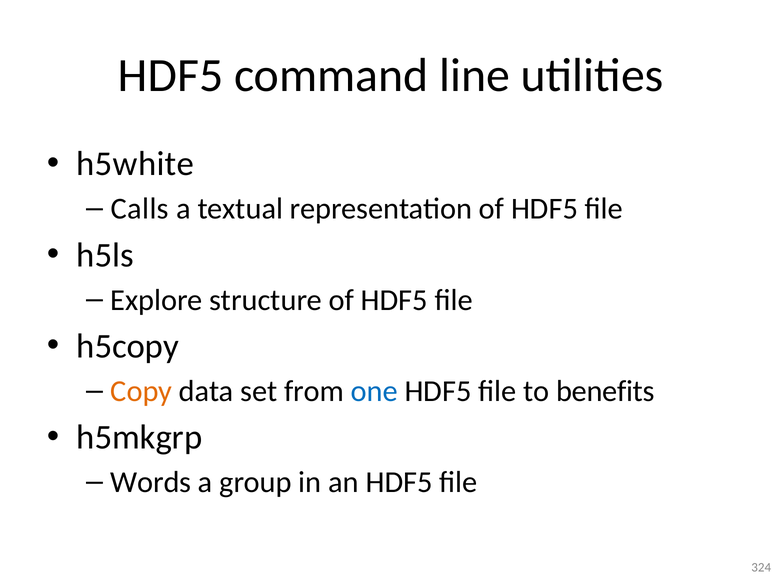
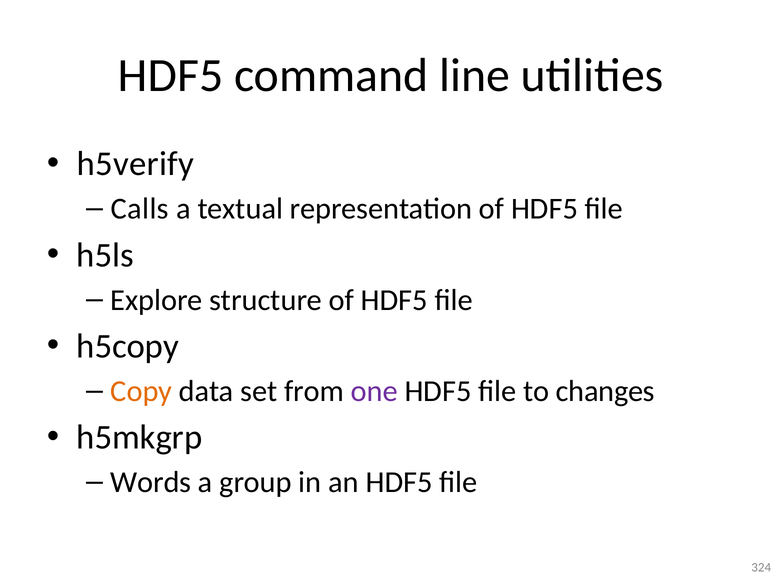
h5white: h5white -> h5verify
one colour: blue -> purple
benefits: benefits -> changes
